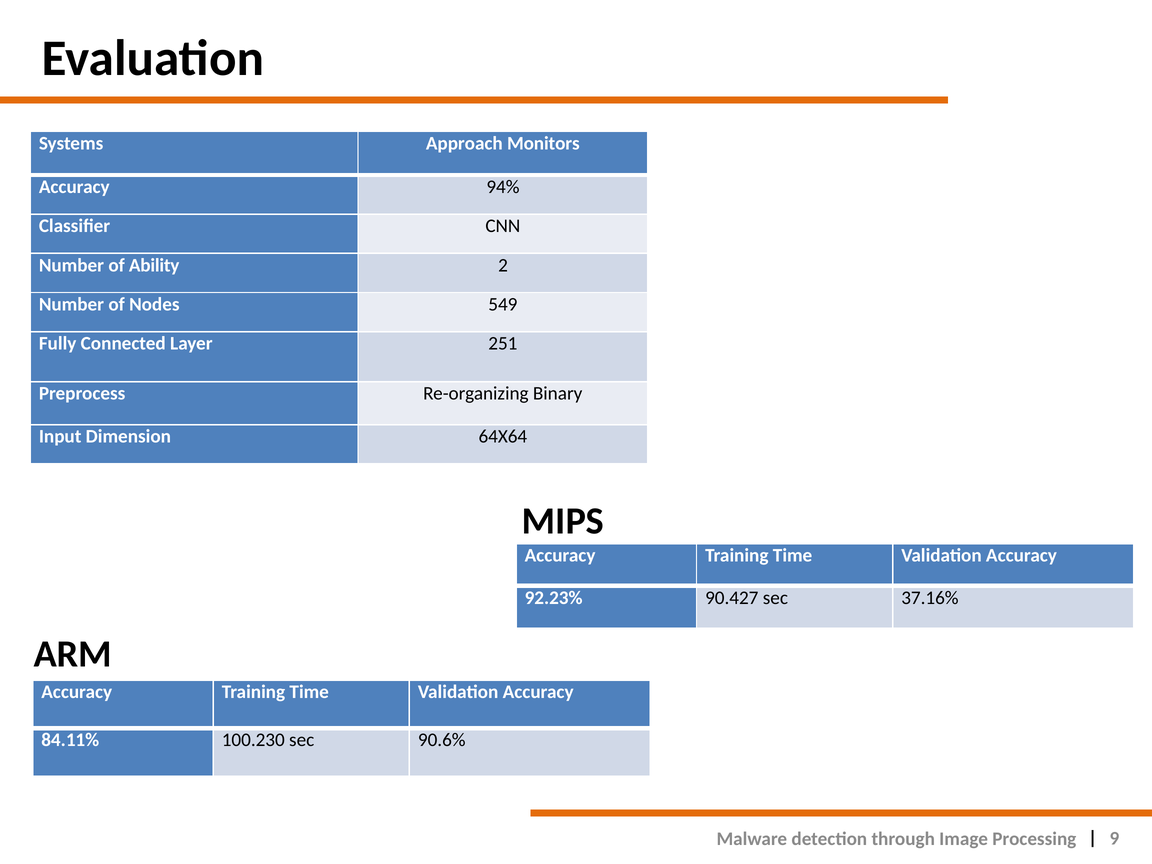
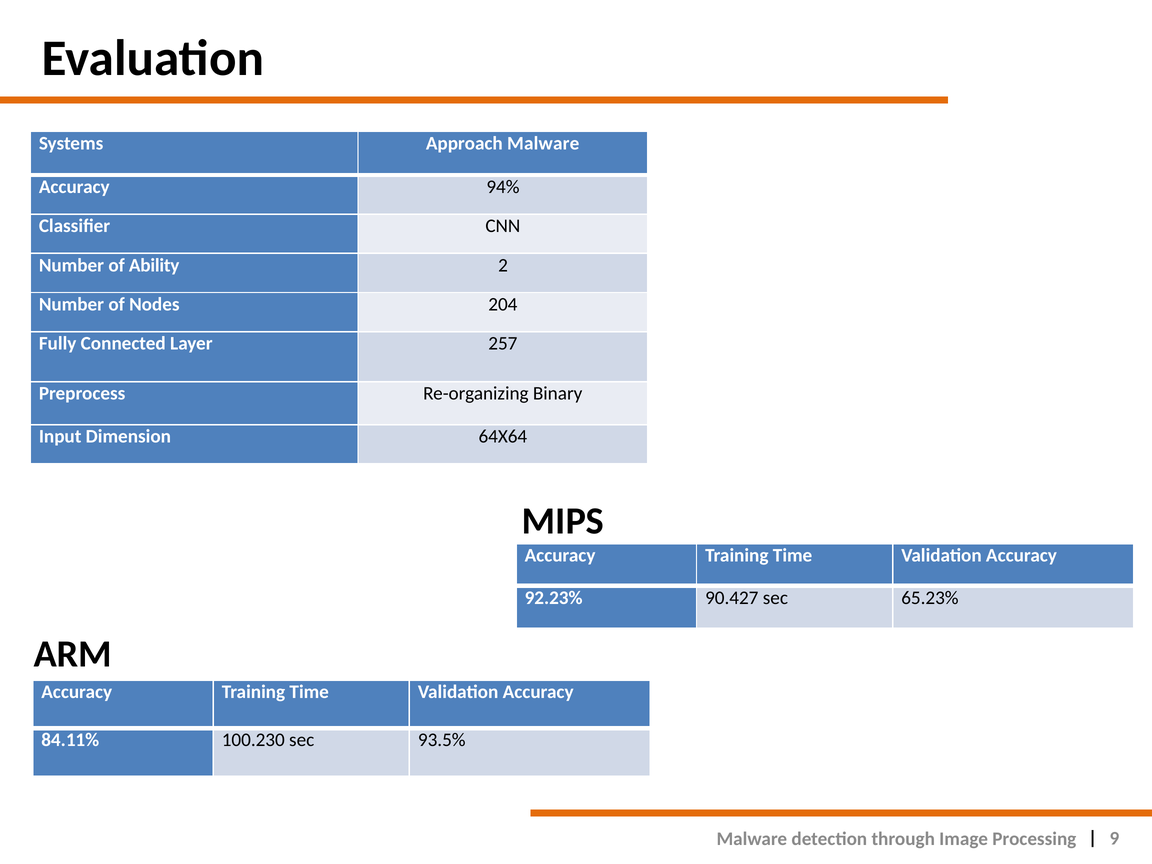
Approach Monitors: Monitors -> Malware
549: 549 -> 204
251: 251 -> 257
37.16%: 37.16% -> 65.23%
90.6%: 90.6% -> 93.5%
